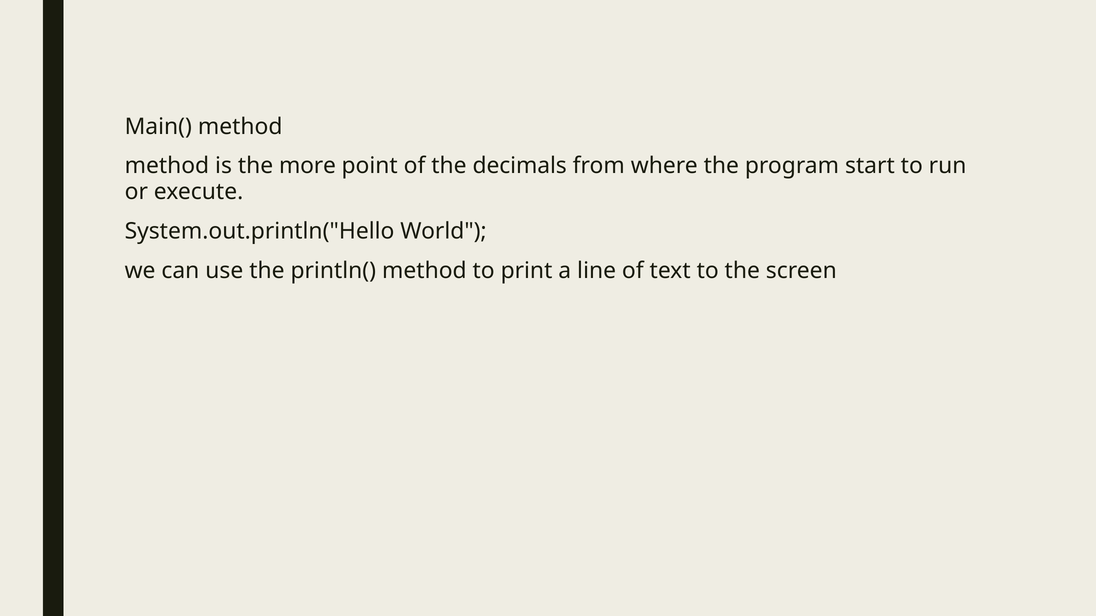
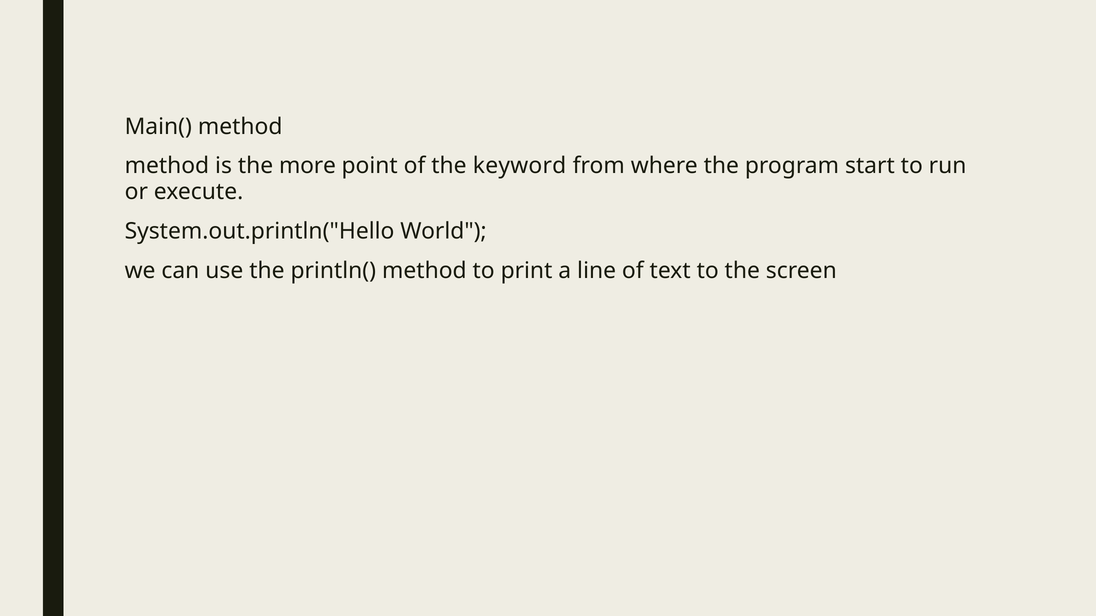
decimals: decimals -> keyword
